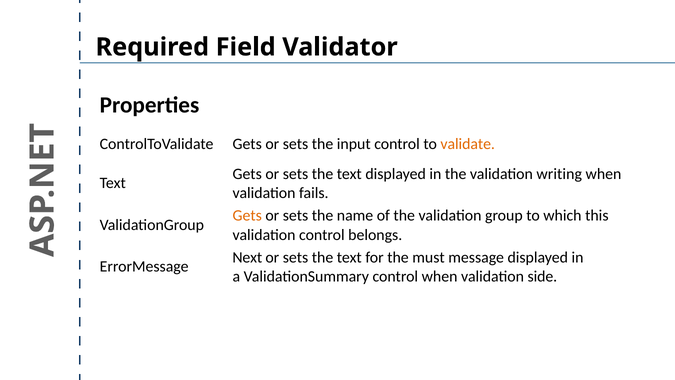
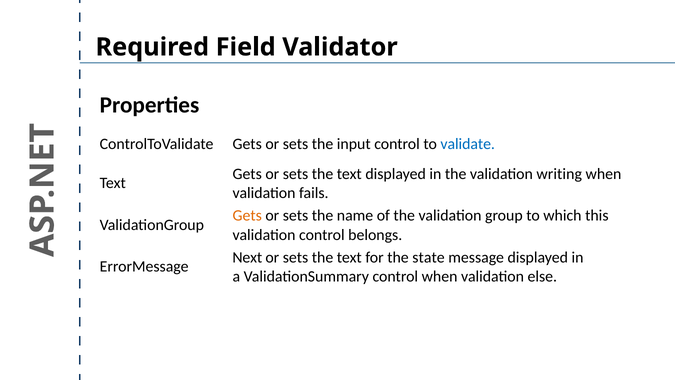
validate colour: orange -> blue
must: must -> state
side: side -> else
